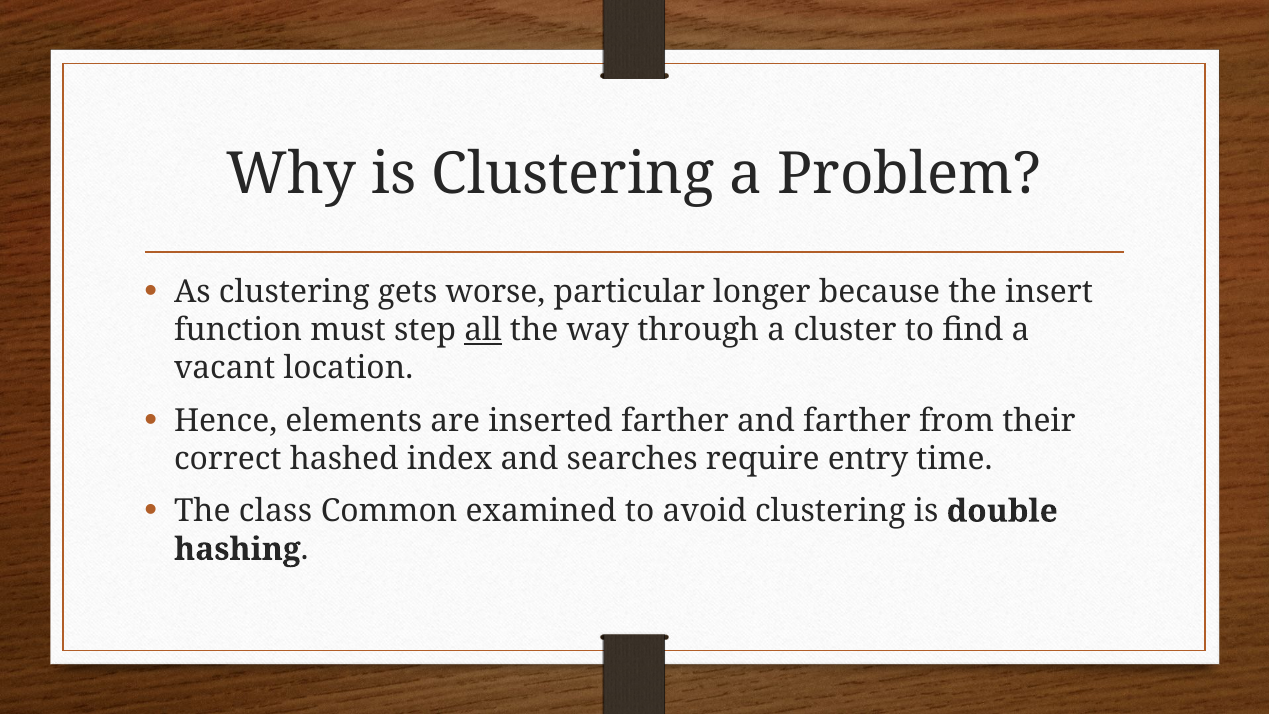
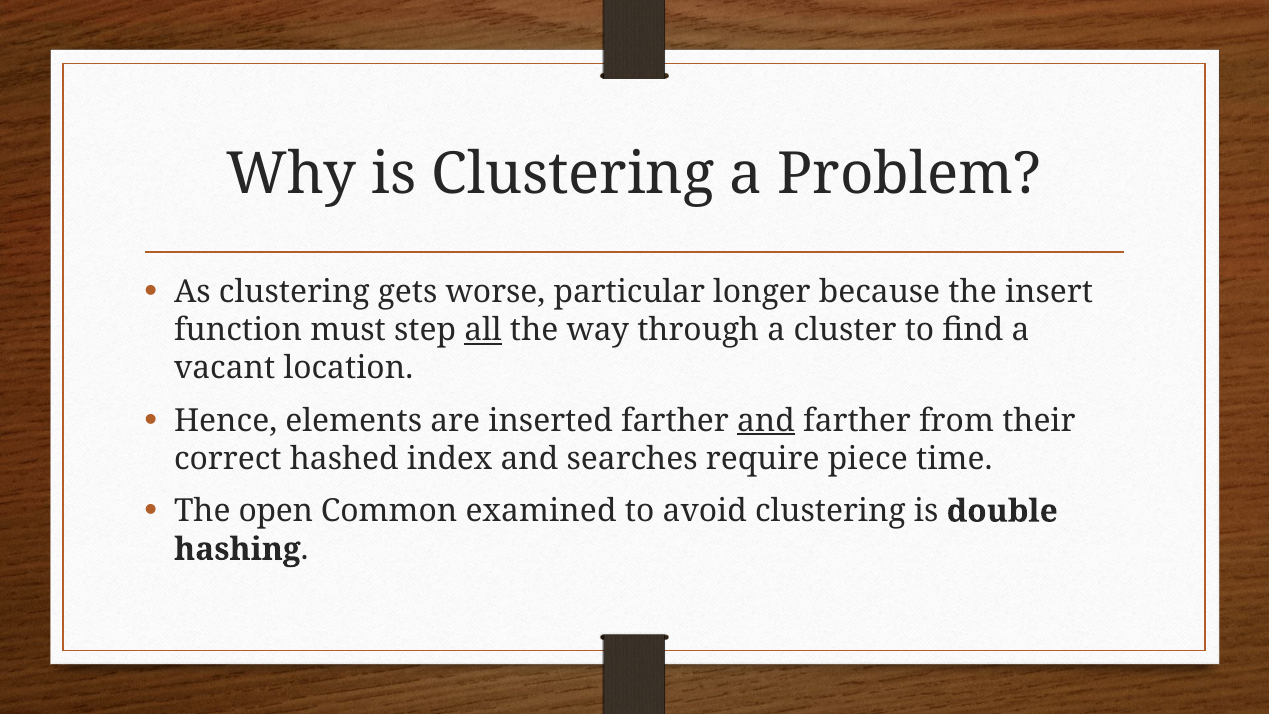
and at (766, 421) underline: none -> present
entry: entry -> piece
class: class -> open
